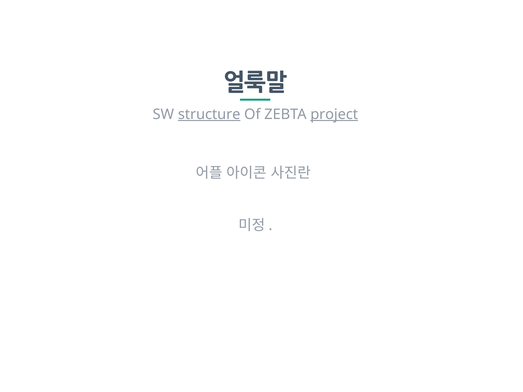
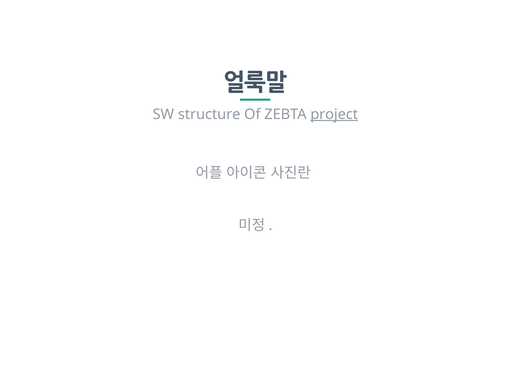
structure underline: present -> none
